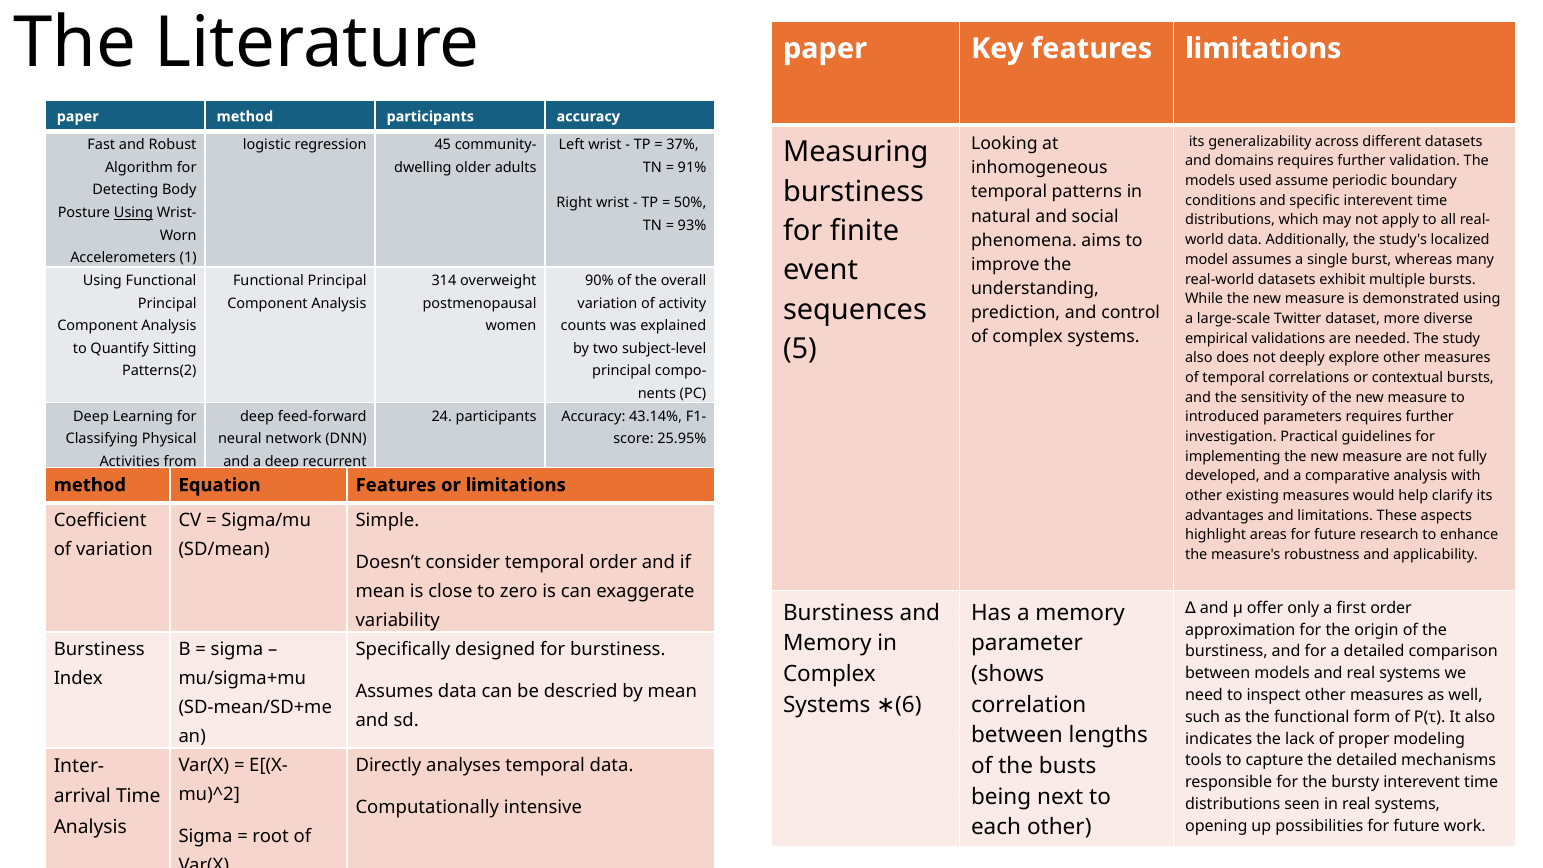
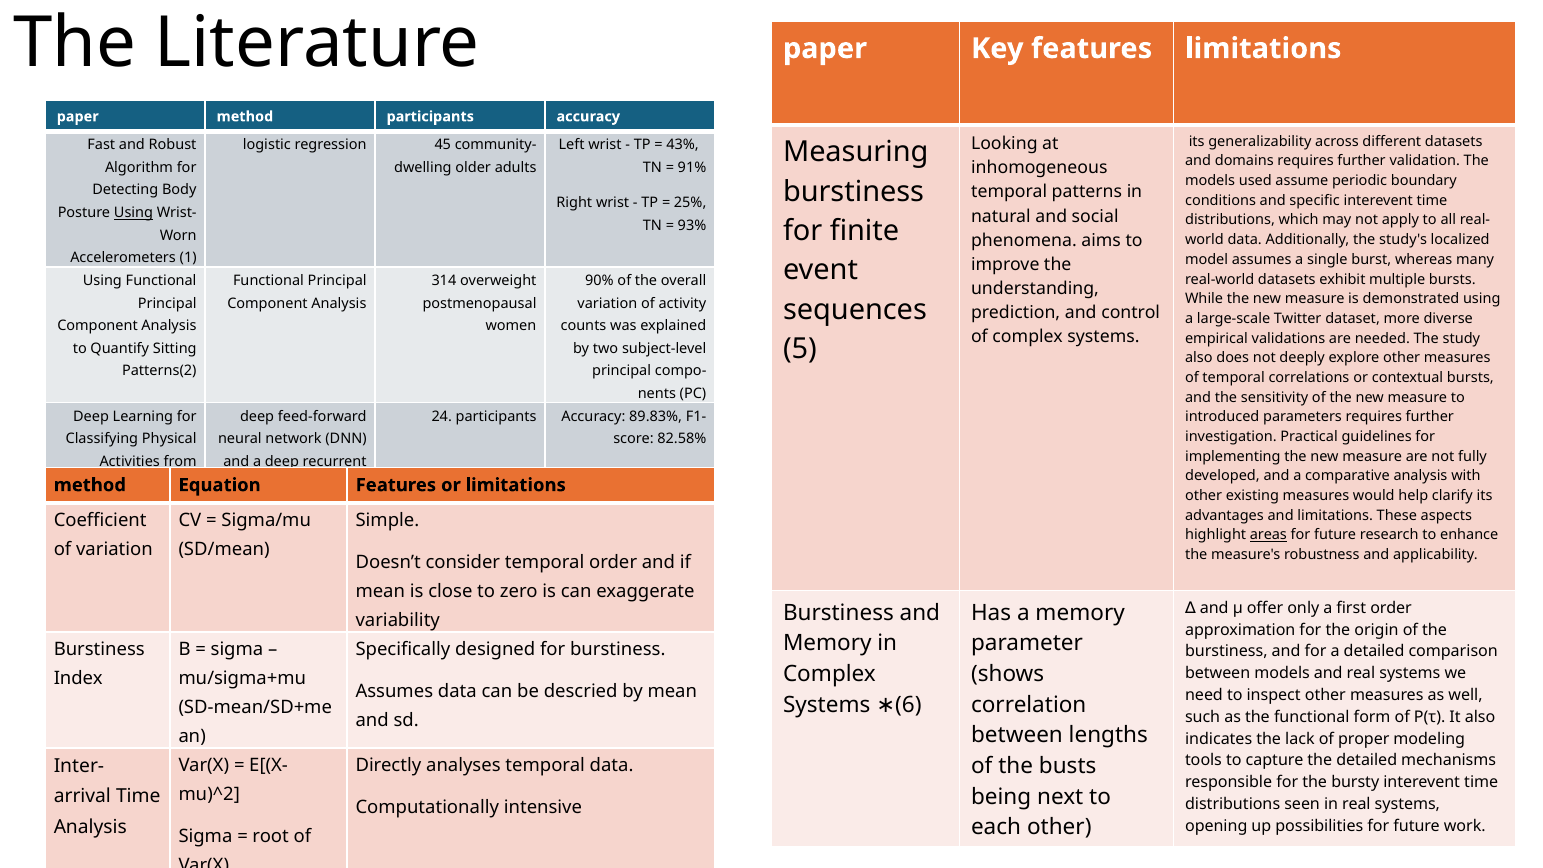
37%: 37% -> 43%
50%: 50% -> 25%
43.14%: 43.14% -> 89.83%
25.95%: 25.95% -> 82.58%
areas underline: none -> present
